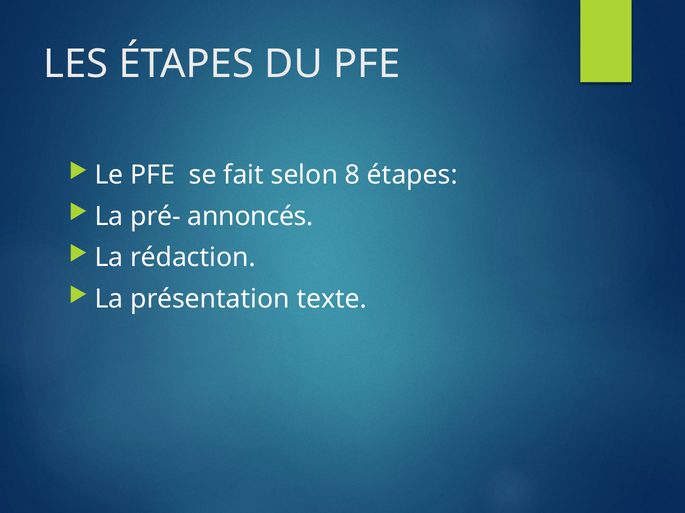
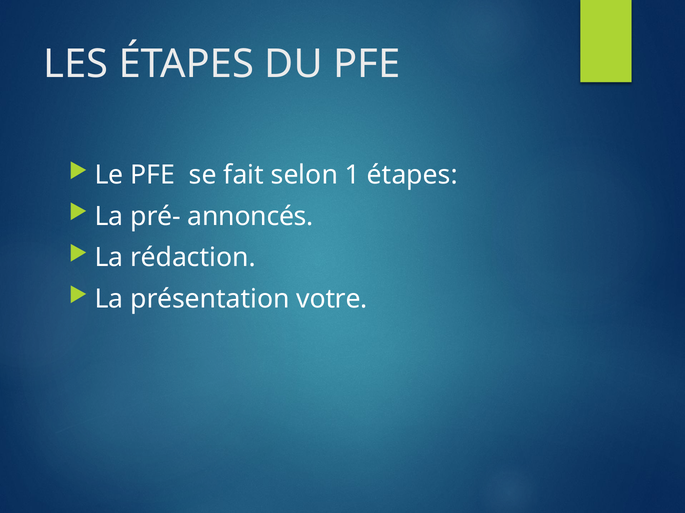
8: 8 -> 1
texte: texte -> votre
